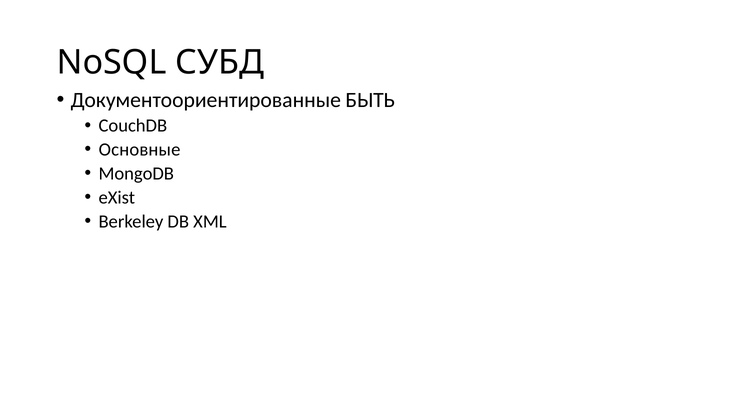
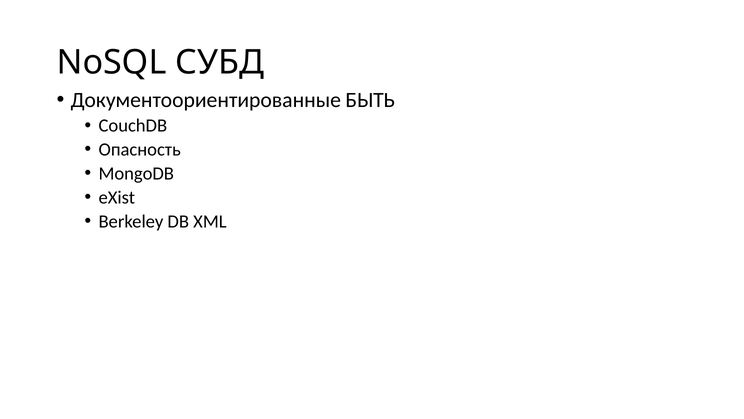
Основные: Основные -> Опасность
